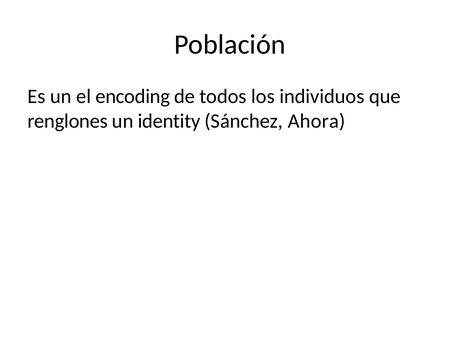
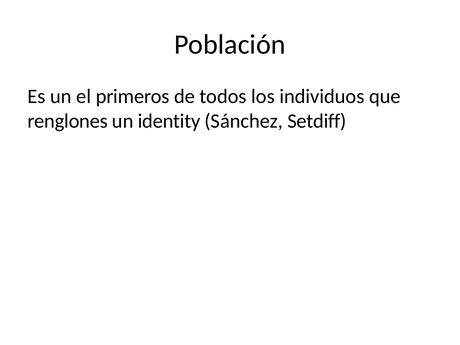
encoding: encoding -> primeros
Ahora: Ahora -> Setdiff
